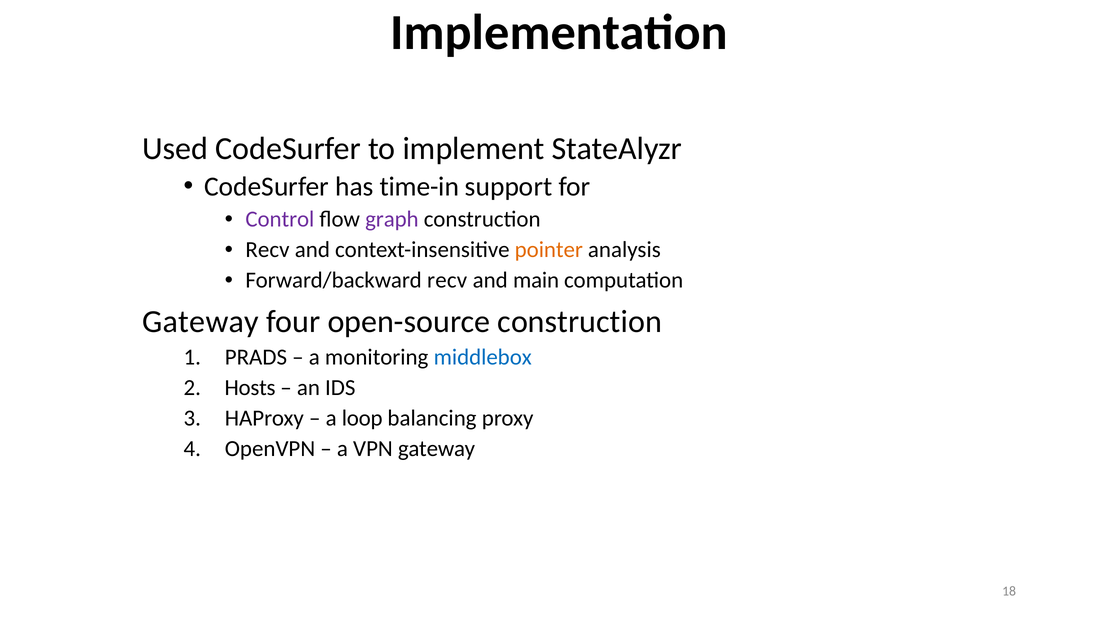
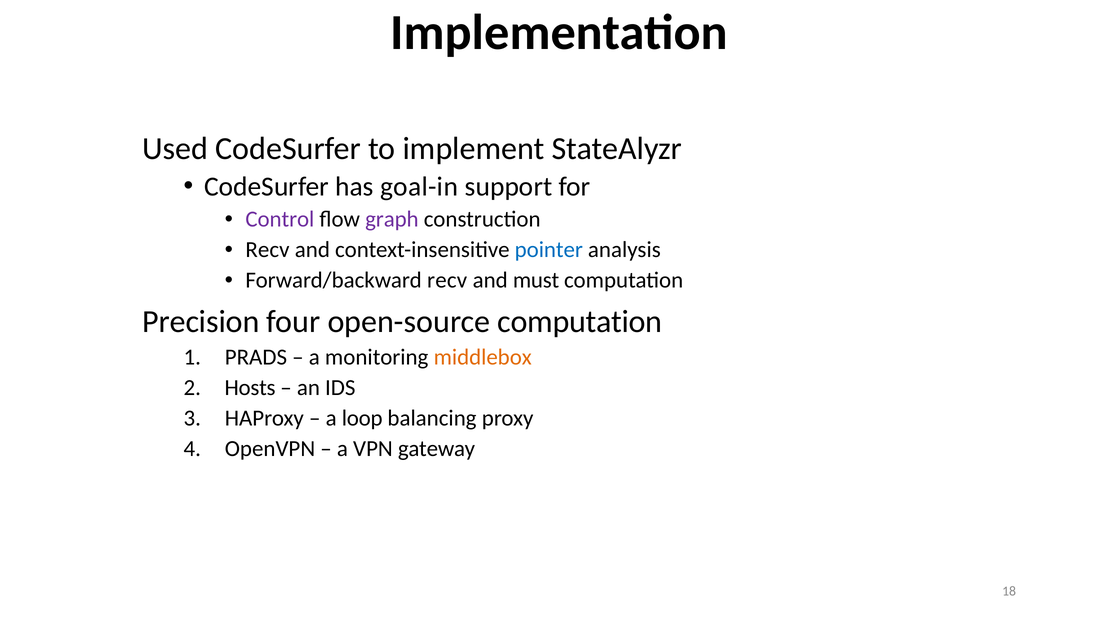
time-in: time-in -> goal-in
pointer colour: orange -> blue
main: main -> must
Gateway at (201, 321): Gateway -> Precision
open-source construction: construction -> computation
middlebox colour: blue -> orange
